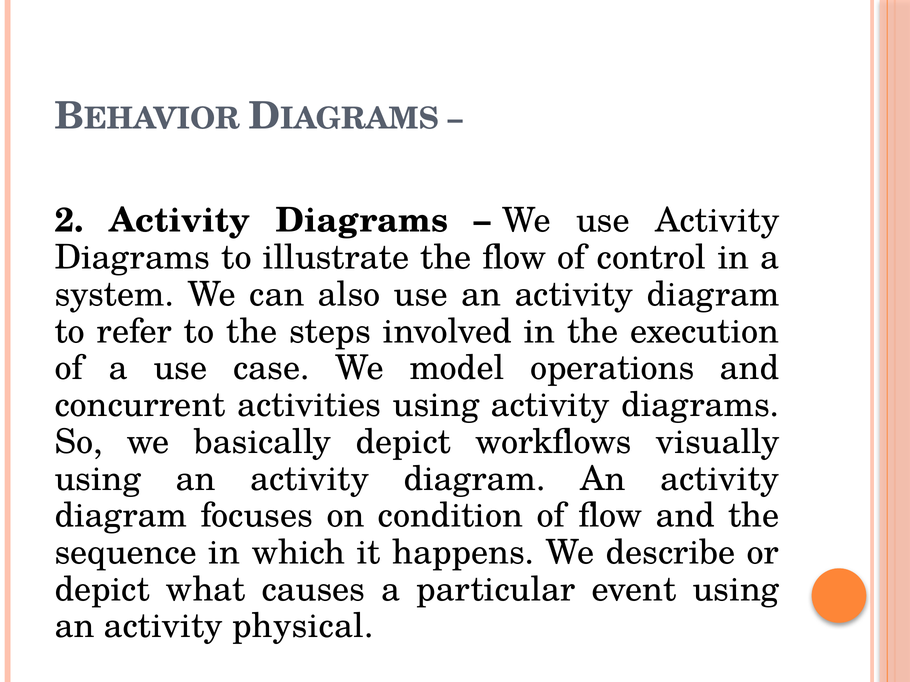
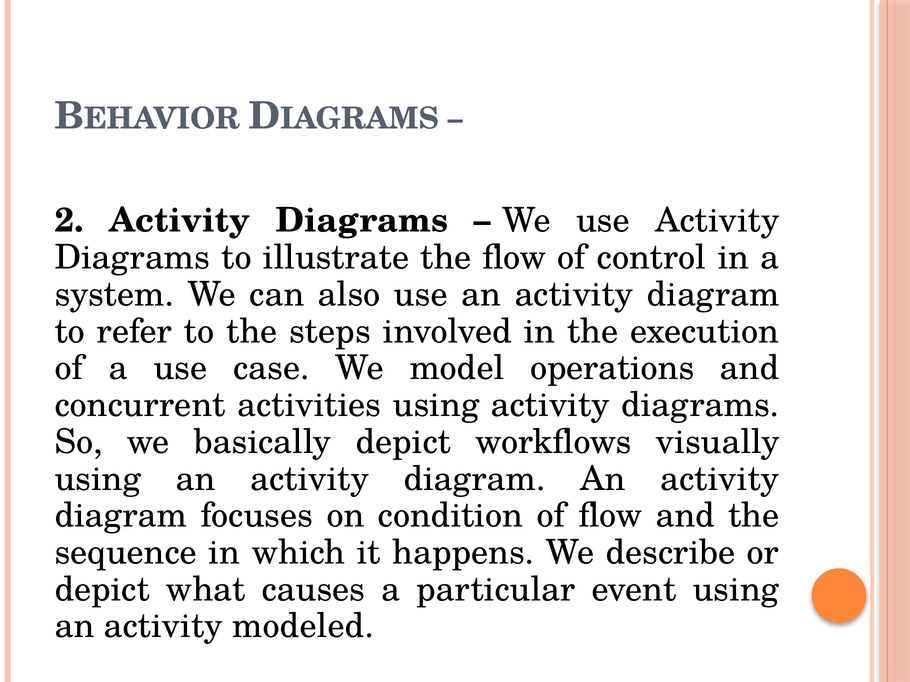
physical: physical -> modeled
